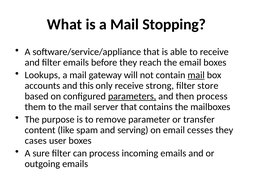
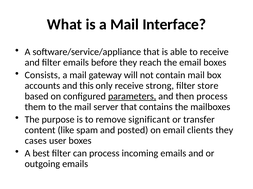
Stopping: Stopping -> Interface
Lookups: Lookups -> Consists
mail at (196, 75) underline: present -> none
parameter: parameter -> significant
serving: serving -> posted
cesses: cesses -> clients
sure: sure -> best
